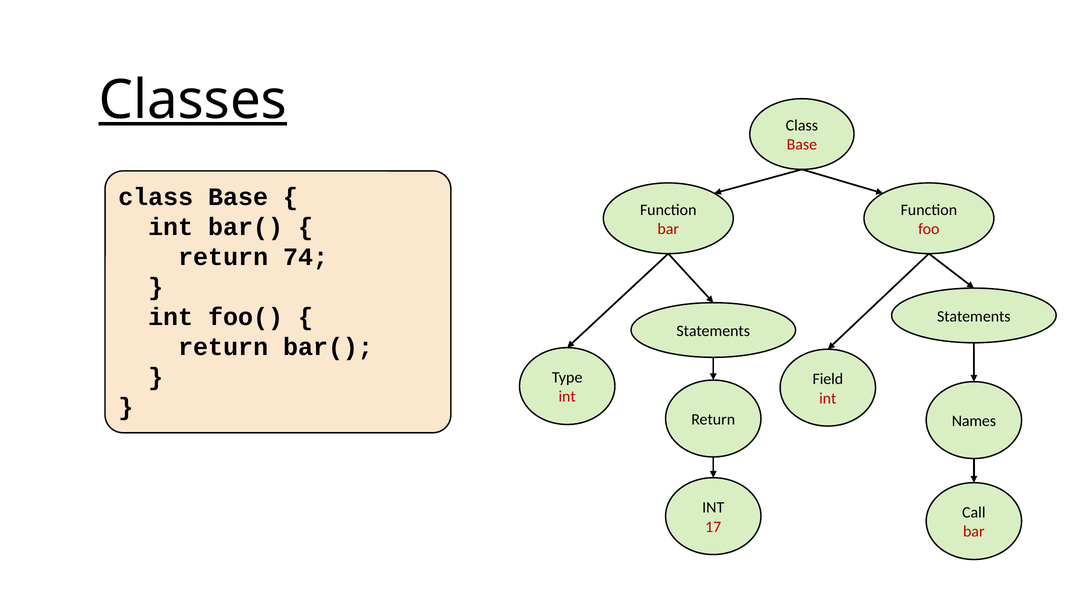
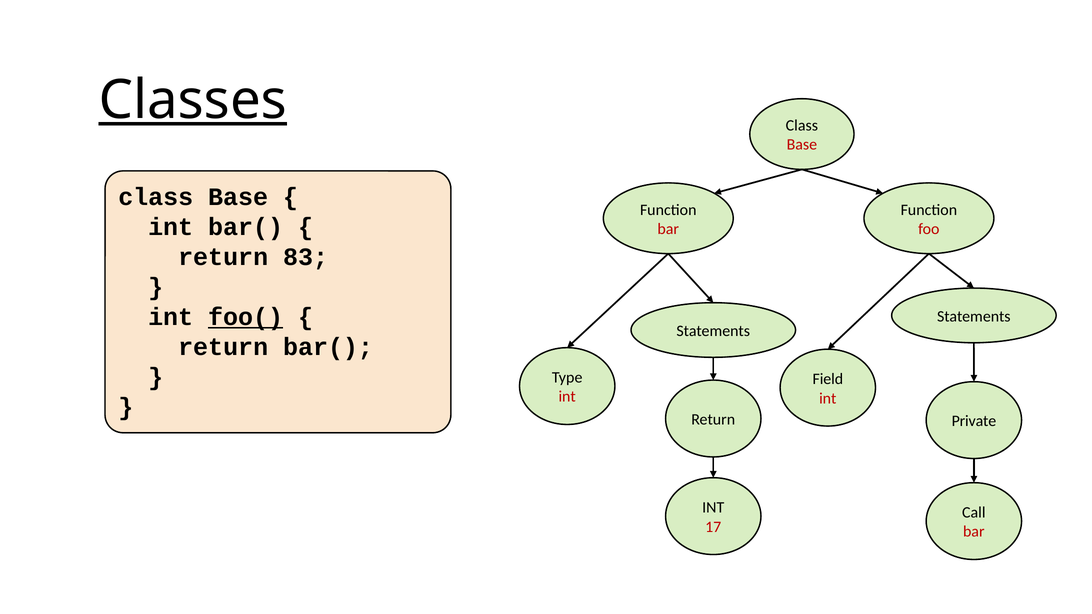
74: 74 -> 83
foo( underline: none -> present
Names: Names -> Private
